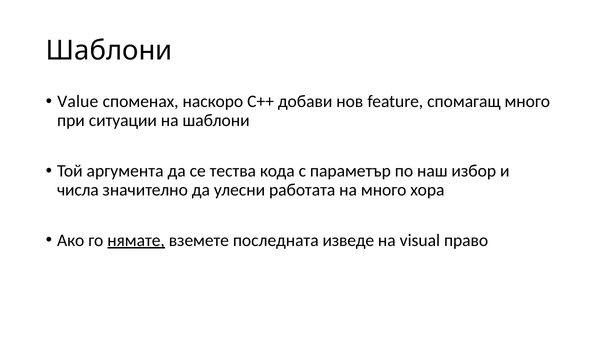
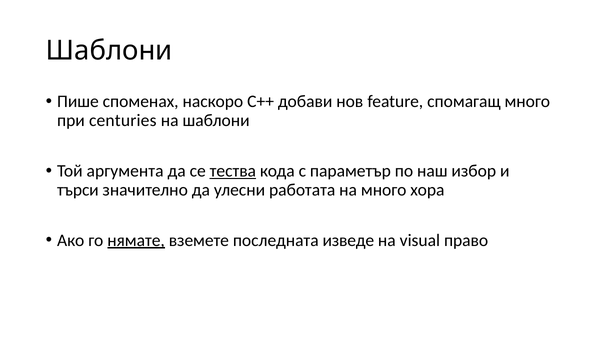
Value: Value -> Пише
ситуации: ситуации -> centuries
тества underline: none -> present
числa: числa -> търси
